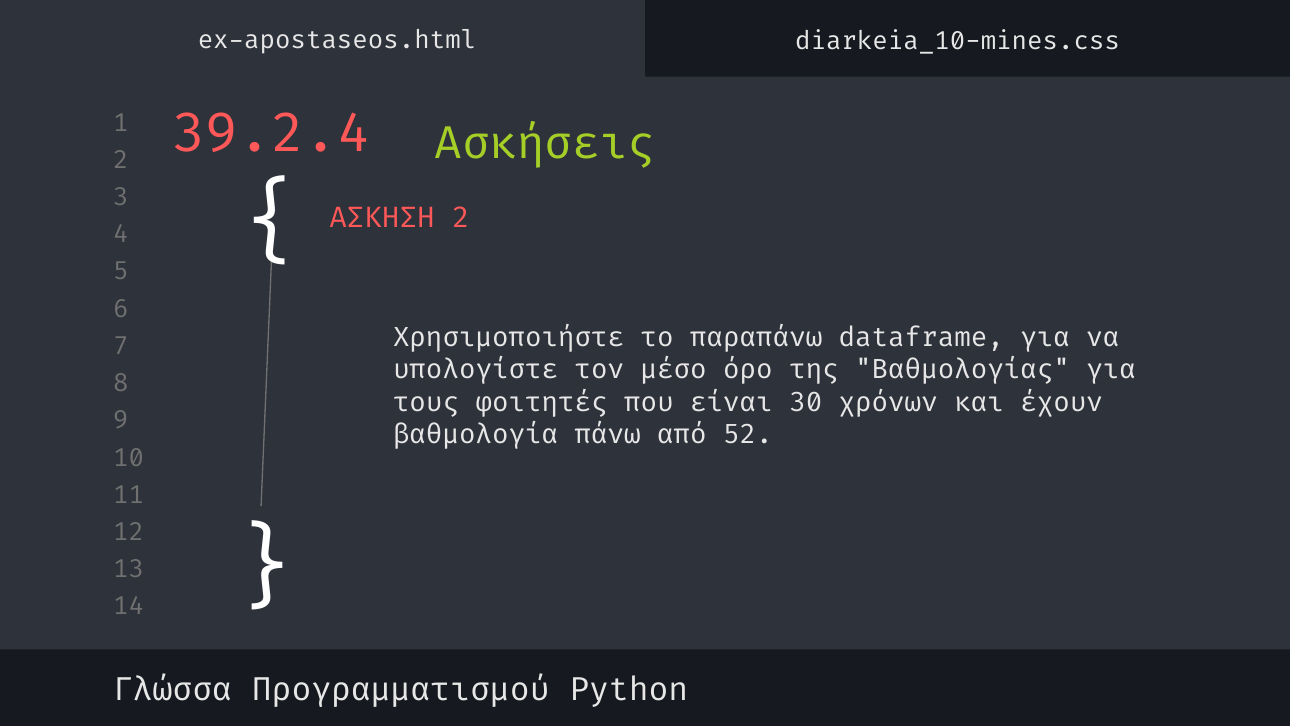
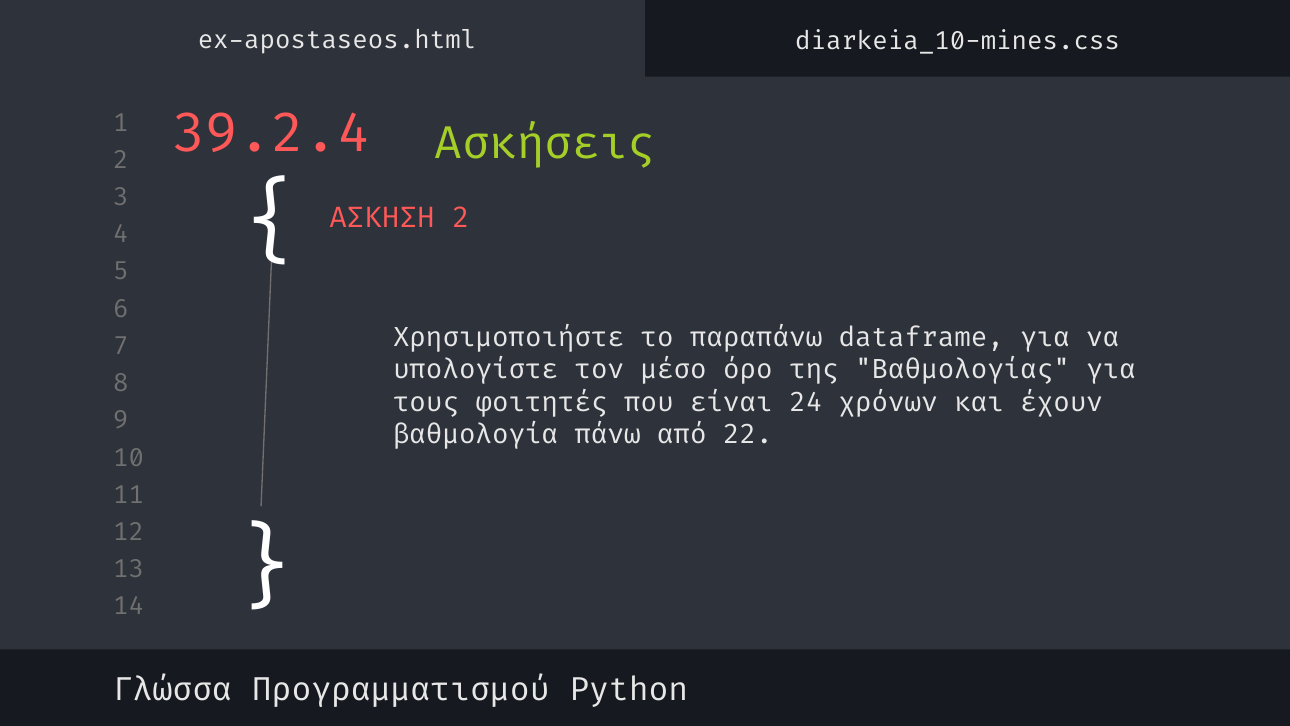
30: 30 -> 24
52: 52 -> 22
